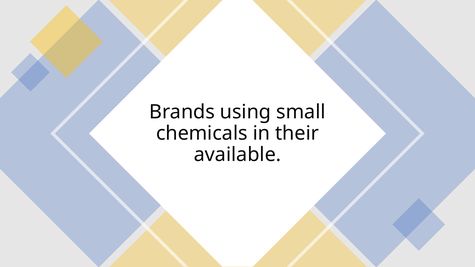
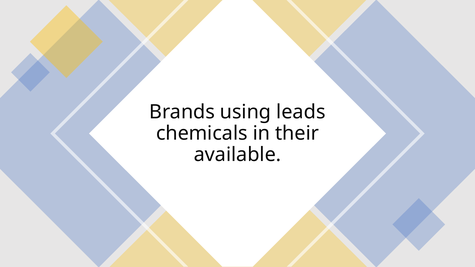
small: small -> leads
